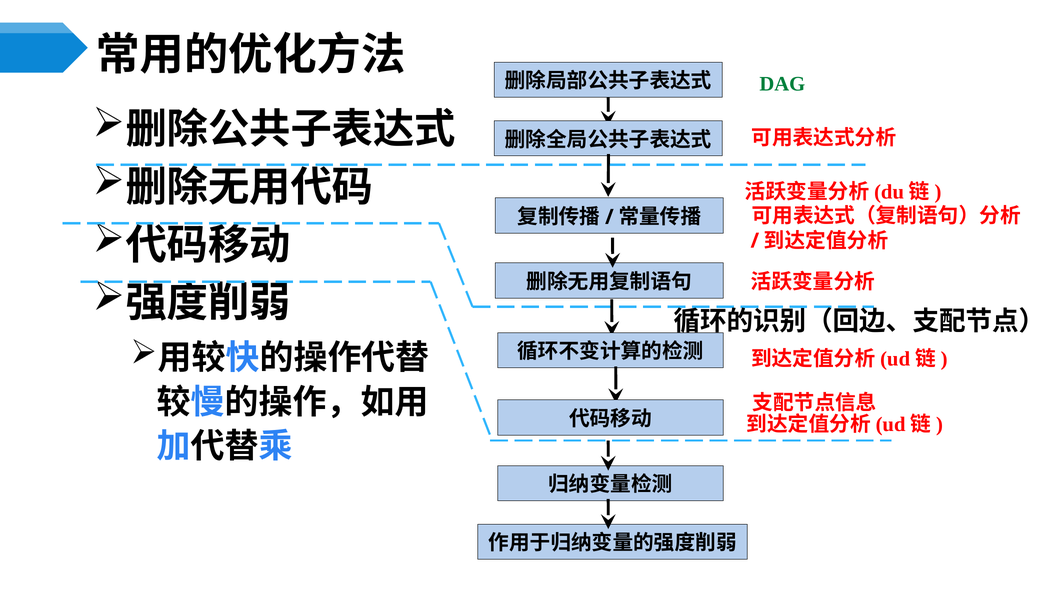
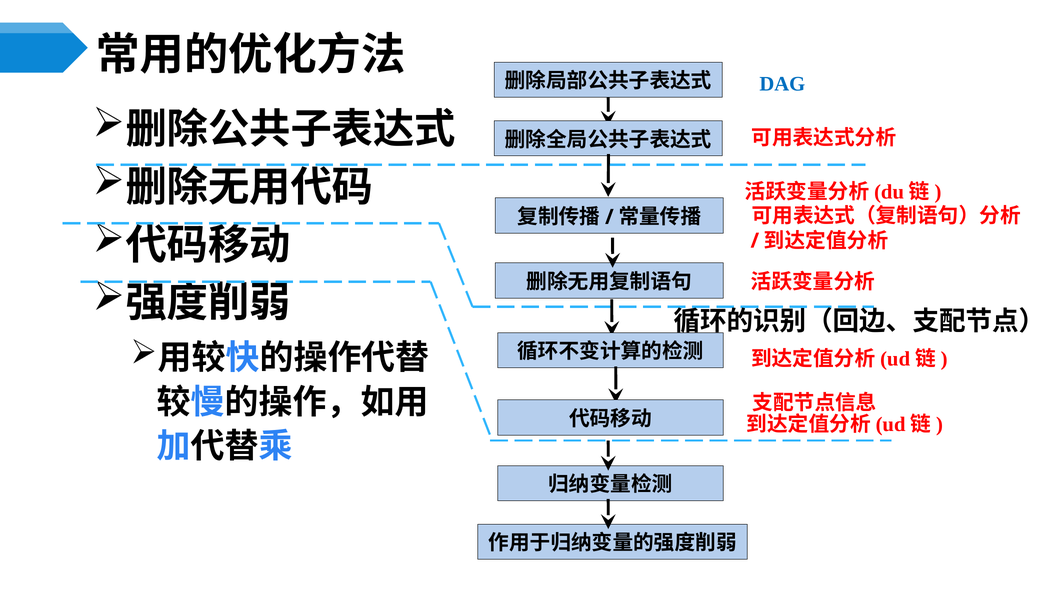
DAG colour: green -> blue
